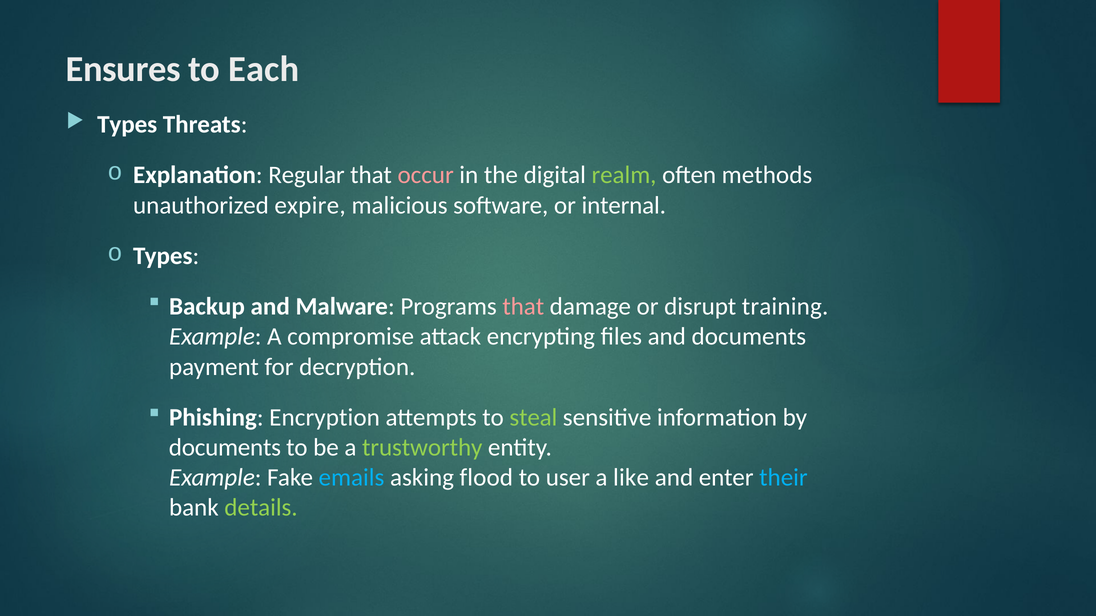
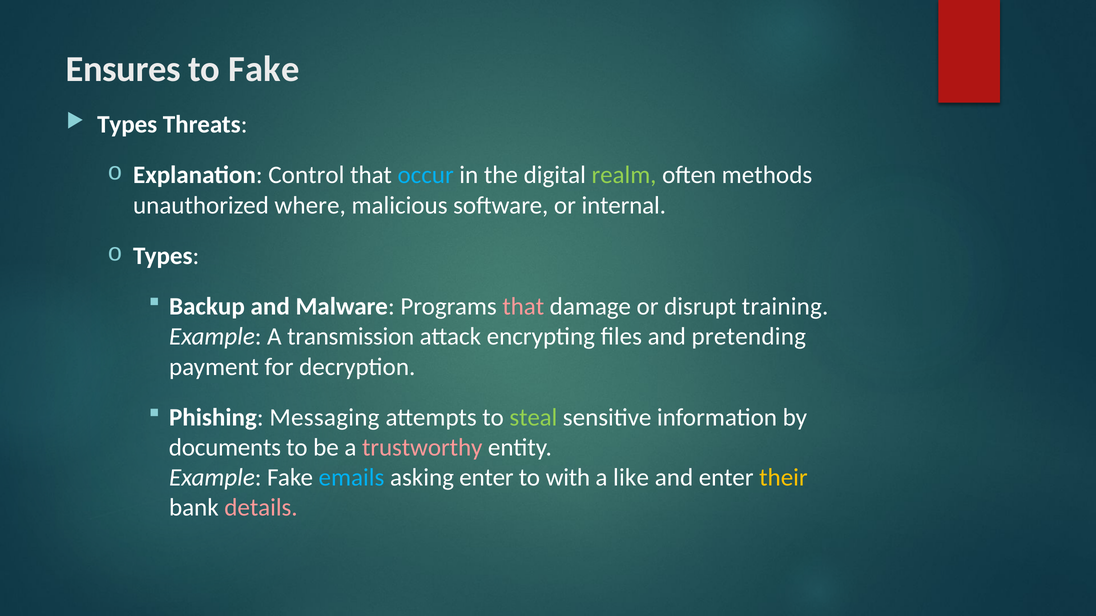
to Each: Each -> Fake
Regular: Regular -> Control
occur colour: pink -> light blue
expire: expire -> where
compromise: compromise -> transmission
and documents: documents -> pretending
Encryption: Encryption -> Messaging
trustworthy colour: light green -> pink
asking flood: flood -> enter
user: user -> with
their colour: light blue -> yellow
details colour: light green -> pink
